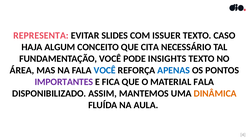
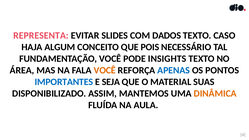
ISSUER: ISSUER -> DADOS
CITA: CITA -> POIS
VOCÊ at (105, 70) colour: blue -> orange
IMPORTANTES colour: purple -> blue
FICA: FICA -> SEJA
MATERIAL FALA: FALA -> SUAS
